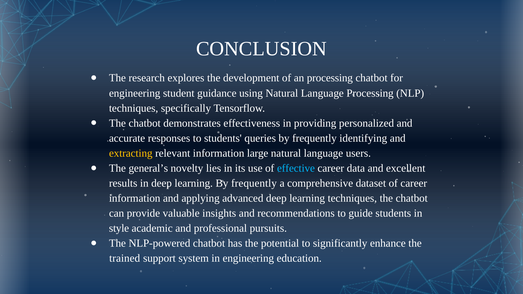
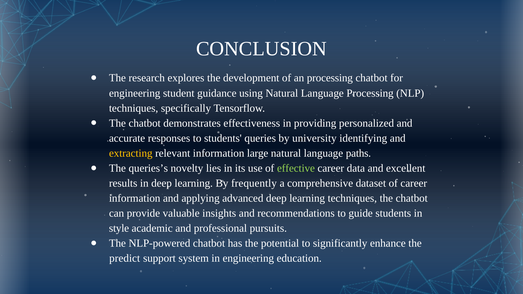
queries by frequently: frequently -> university
users: users -> paths
general’s: general’s -> queries’s
effective colour: light blue -> light green
trained: trained -> predict
